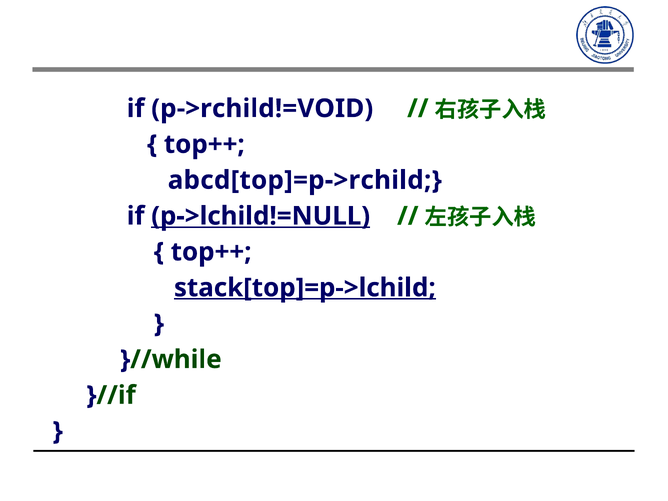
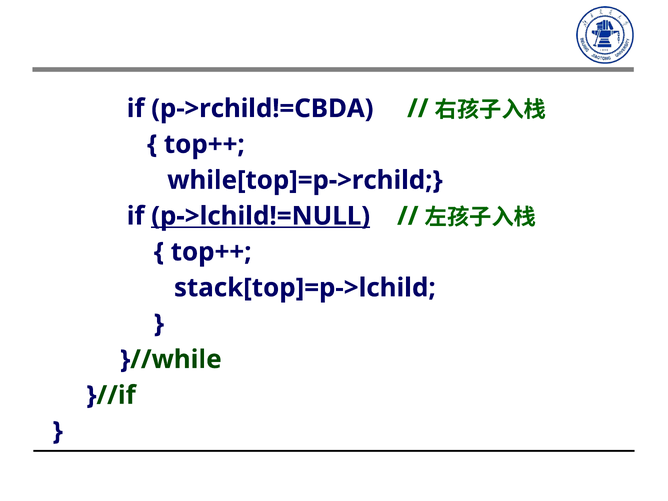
p->rchild!=VOID: p->rchild!=VOID -> p->rchild!=CBDA
abcd[top]=p->rchild: abcd[top]=p->rchild -> while[top]=p->rchild
stack[top]=p->lchild underline: present -> none
